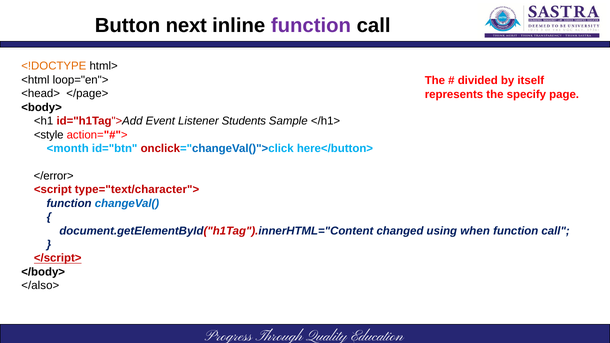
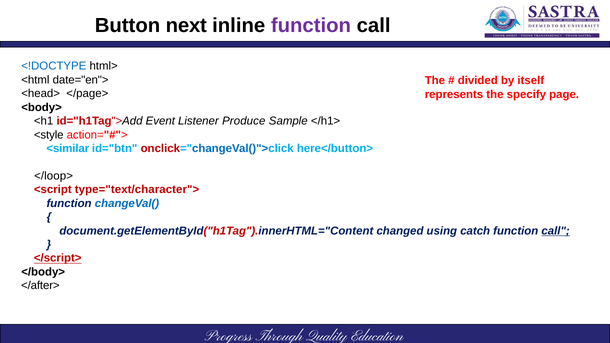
<!DOCTYPE colour: orange -> blue
loop="en">: loop="en"> -> date="en">
Students: Students -> Produce
<month: <month -> <similar
</error>: </error> -> </loop>
when: when -> catch
call at (556, 231) underline: none -> present
</also>: </also> -> </after>
